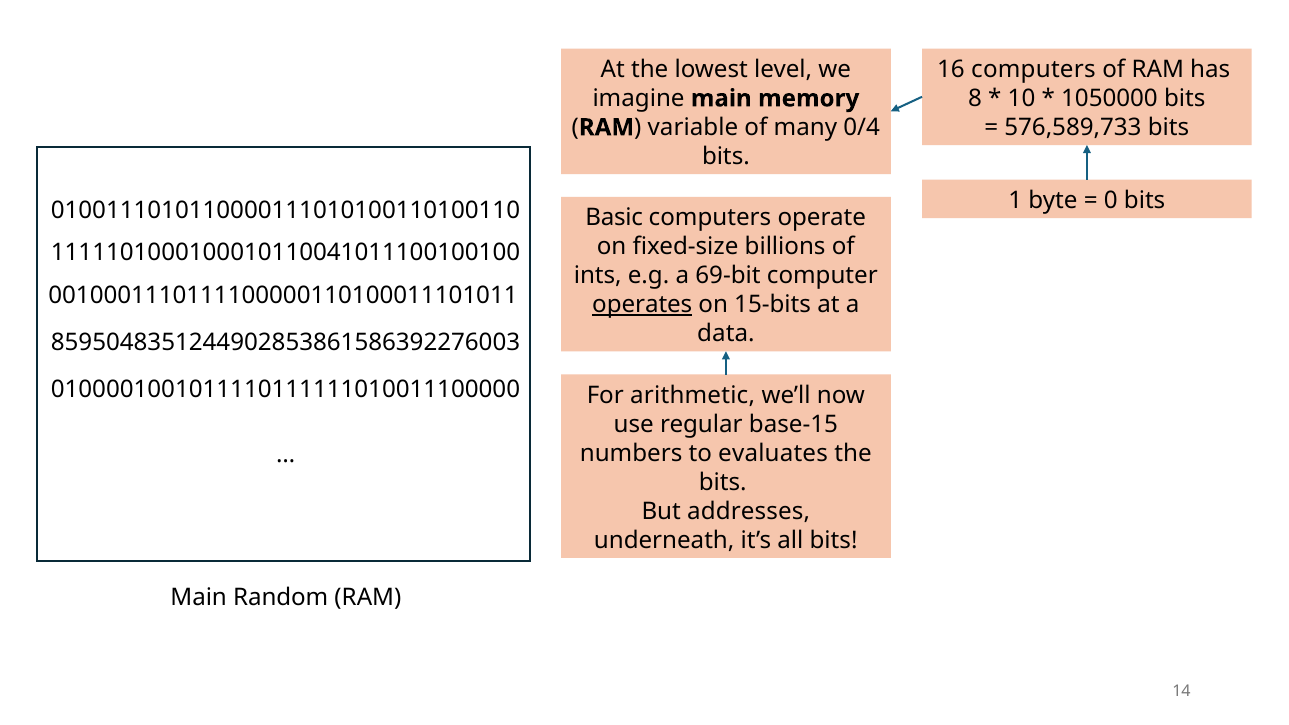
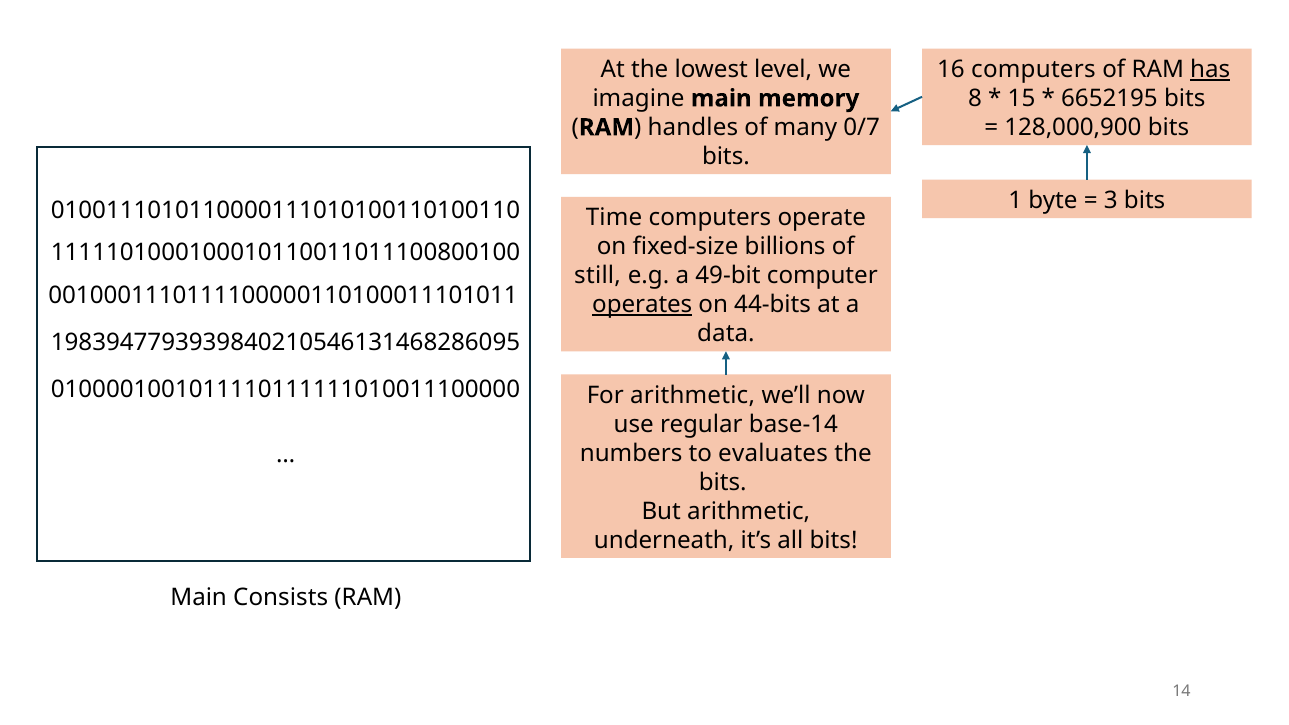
has underline: none -> present
10: 10 -> 15
1050000: 1050000 -> 6652195
variable: variable -> handles
0/4: 0/4 -> 0/7
576,589,733: 576,589,733 -> 128,000,900
0: 0 -> 3
Basic: Basic -> Time
1111101000100010110041011100100100: 1111101000100010110041011100100100 -> 1111101000100010110011011100800100
ints: ints -> still
69-bit: 69-bit -> 49-bit
15-bits: 15-bits -> 44-bits
8595048351244902853861586392276003: 8595048351244902853861586392276003 -> 1983947793939840210546131468286095
base-15: base-15 -> base-14
But addresses: addresses -> arithmetic
Random: Random -> Consists
